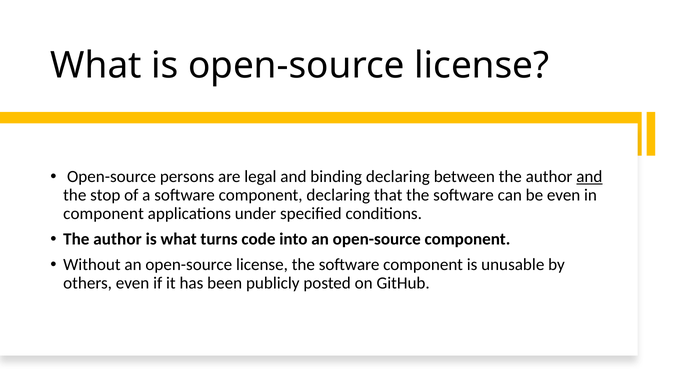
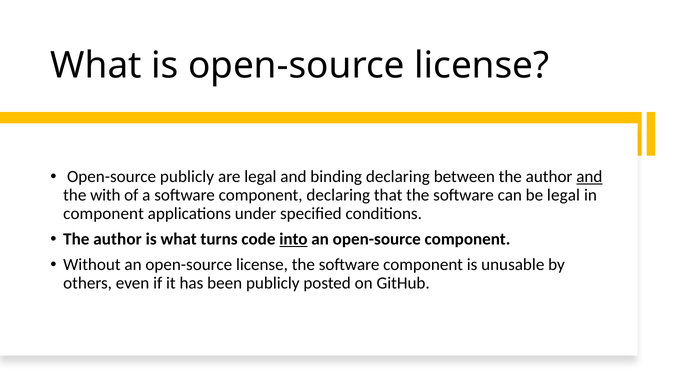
Open-source persons: persons -> publicly
stop: stop -> with
be even: even -> legal
into underline: none -> present
